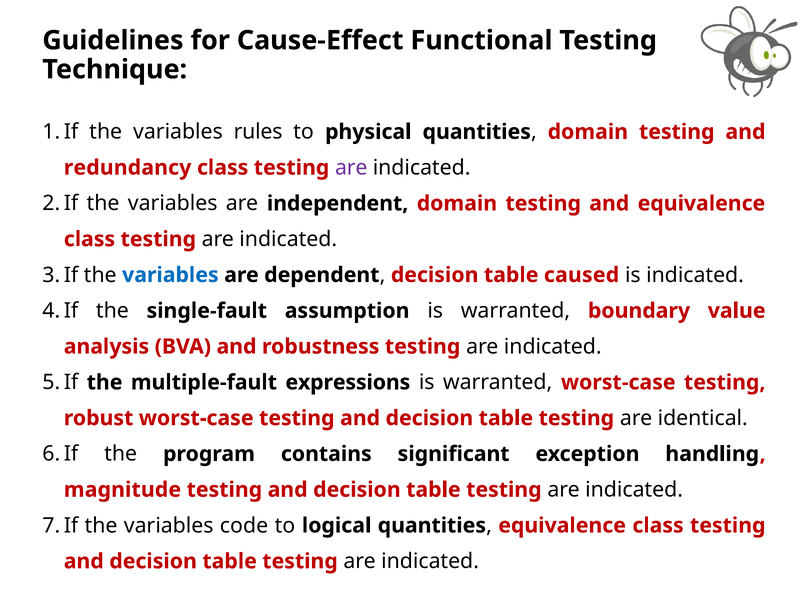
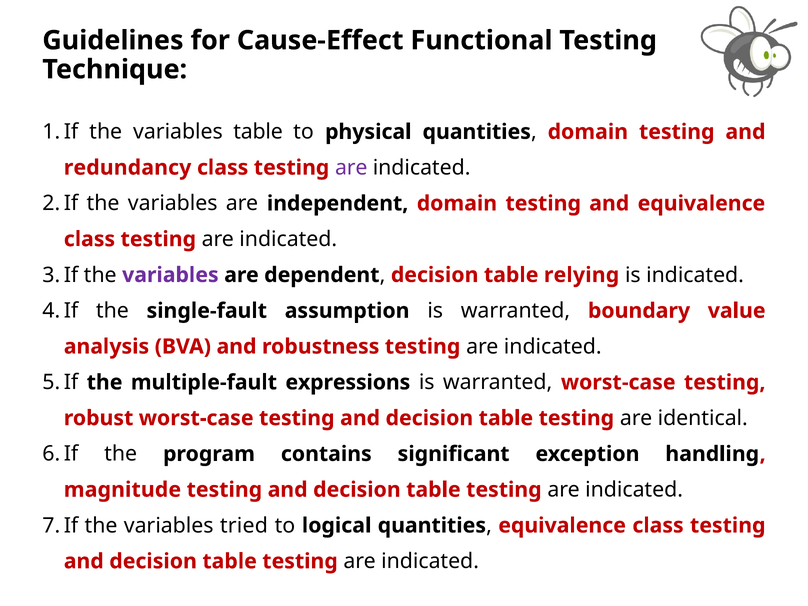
variables rules: rules -> table
variables at (170, 275) colour: blue -> purple
caused: caused -> relying
code: code -> tried
